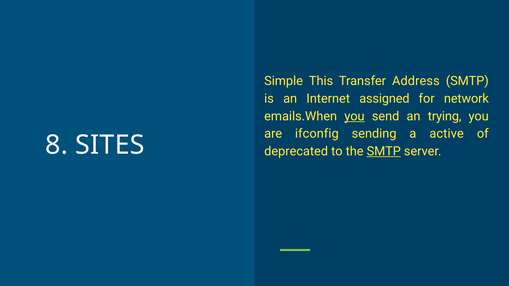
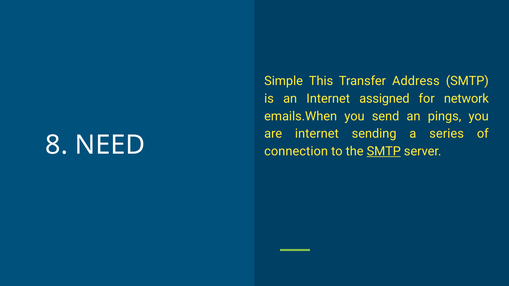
you at (354, 116) underline: present -> none
trying: trying -> pings
are ifconfig: ifconfig -> internet
active: active -> series
SITES: SITES -> NEED
deprecated: deprecated -> connection
